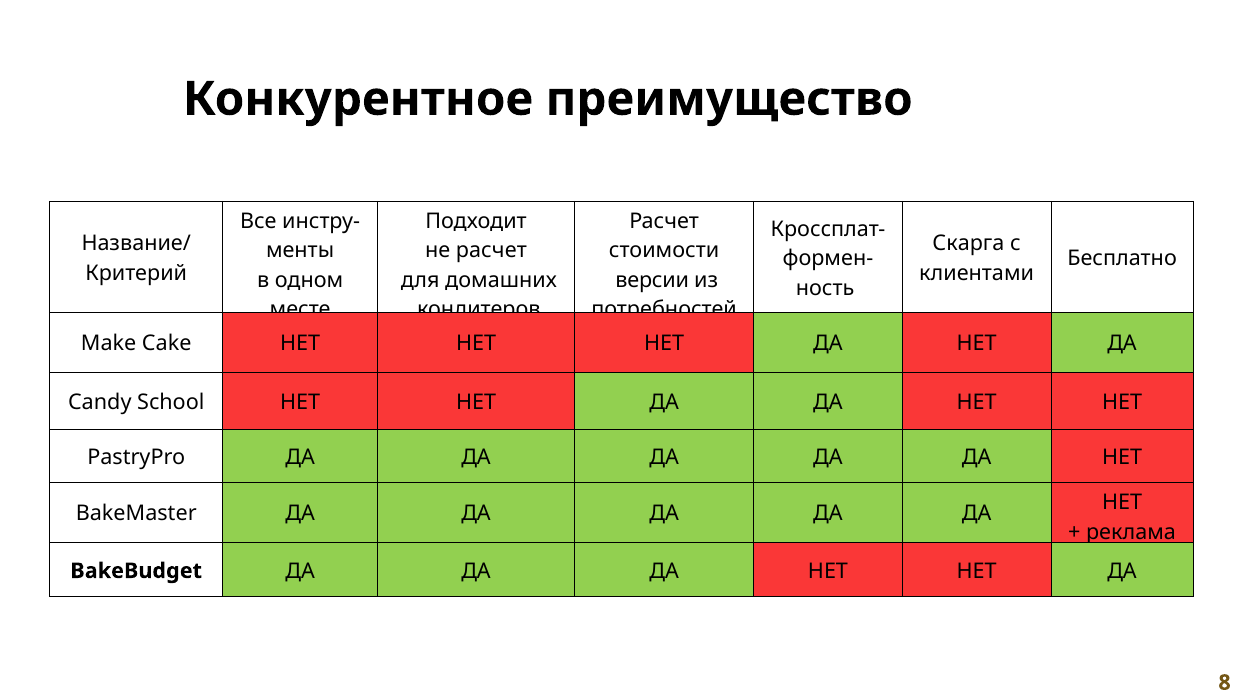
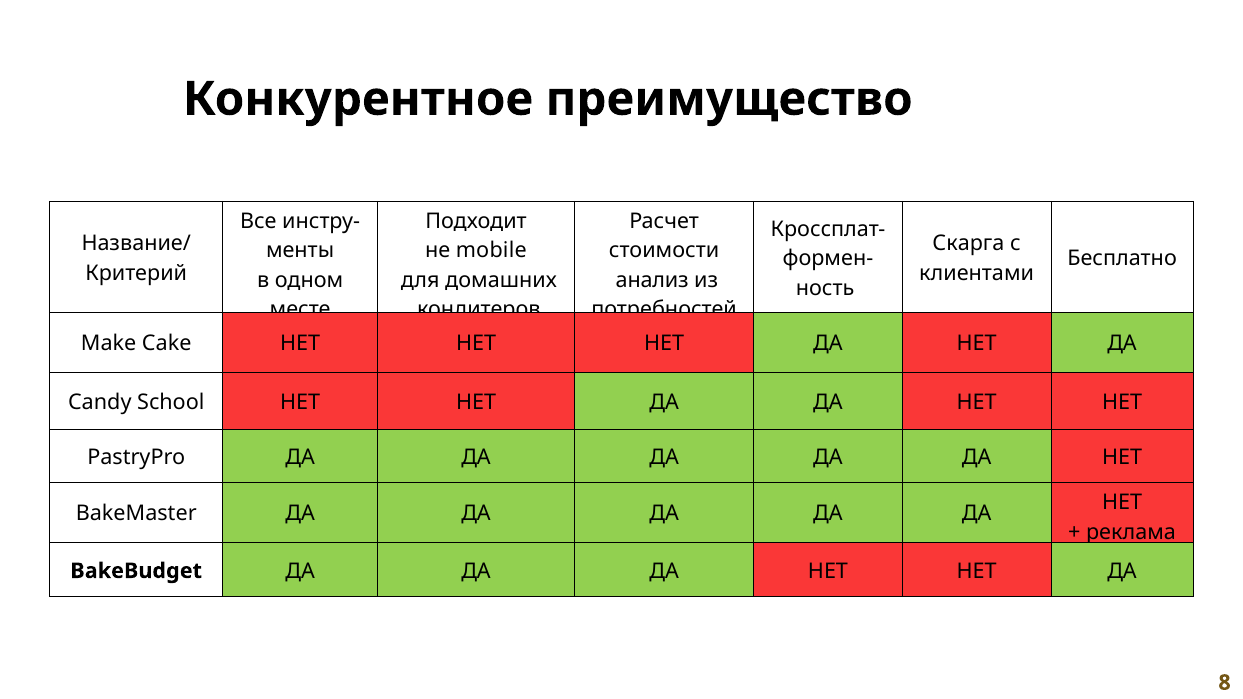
не расчет: расчет -> mobile
версии: версии -> анализ
